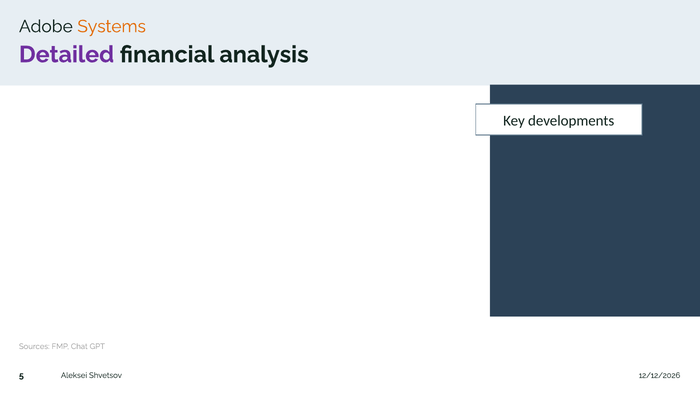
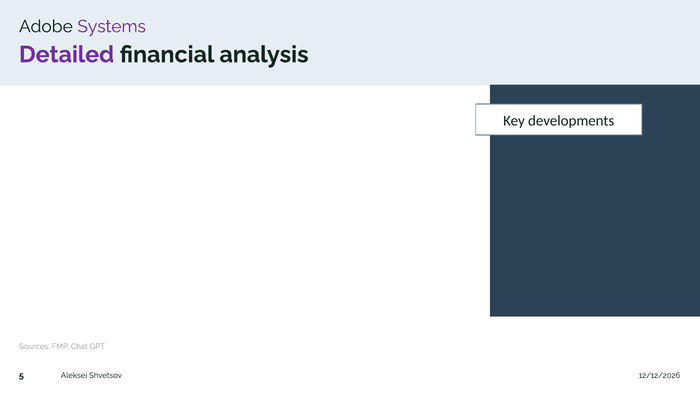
Systems colour: orange -> purple
